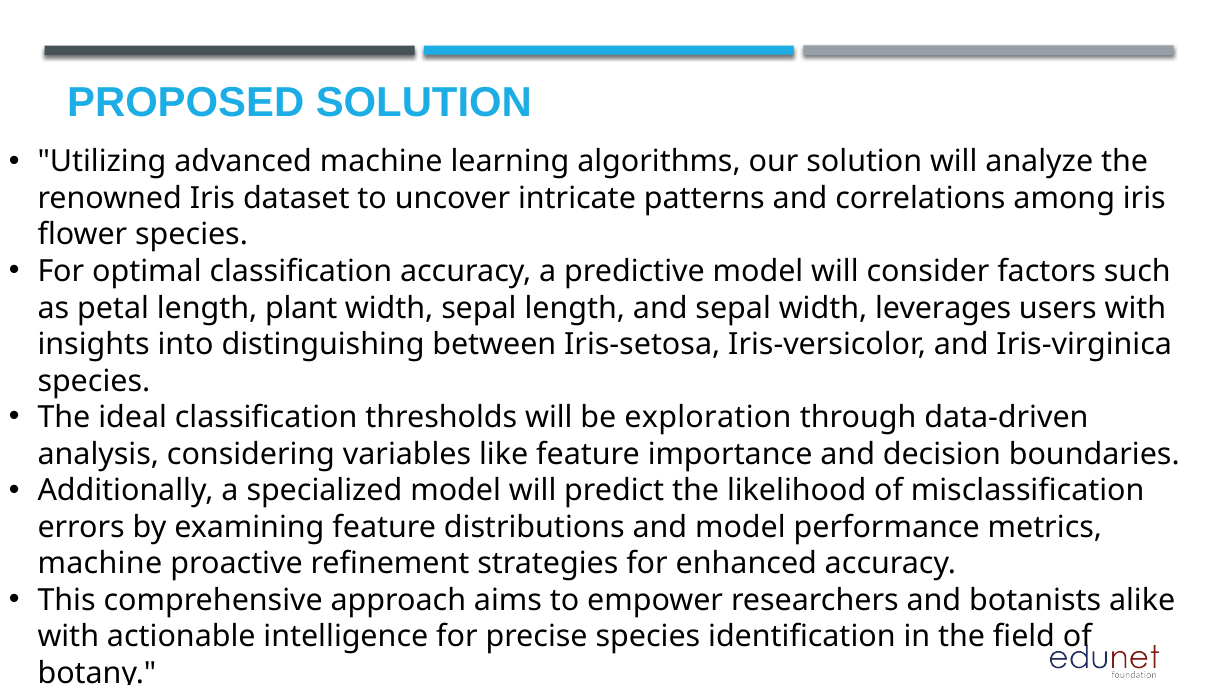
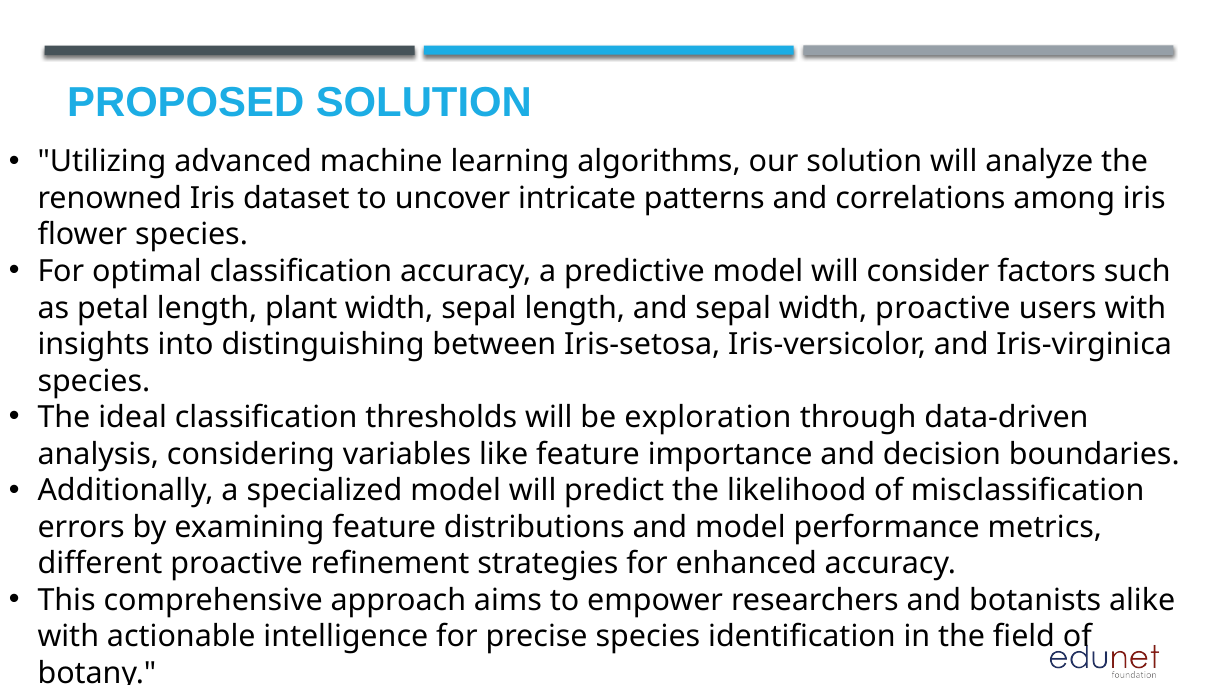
width leverages: leverages -> proactive
machine at (100, 564): machine -> different
